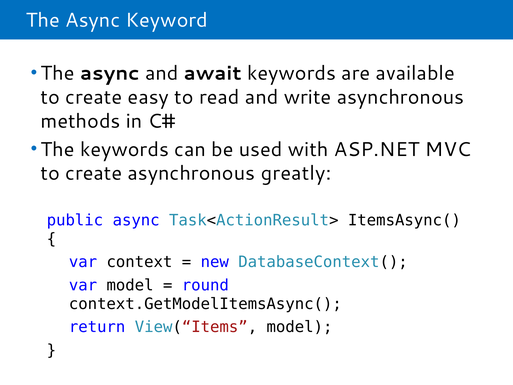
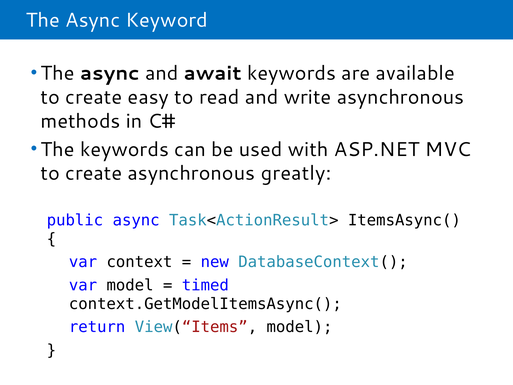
round: round -> timed
